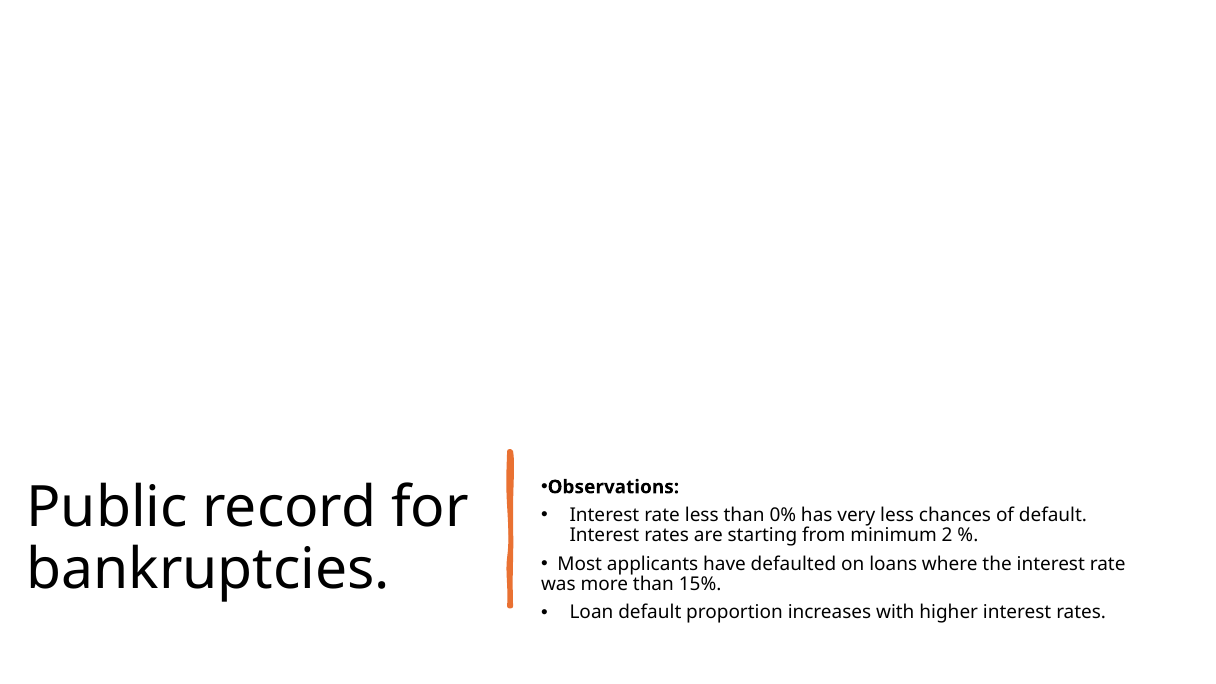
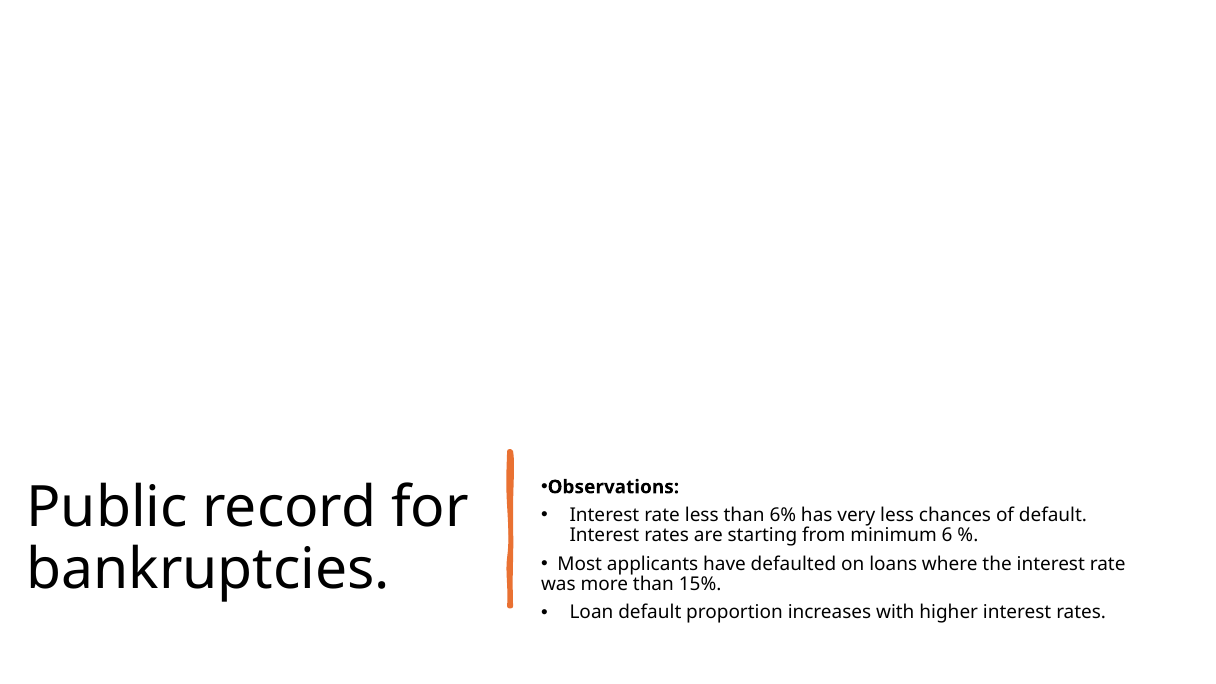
0%: 0% -> 6%
2: 2 -> 6
